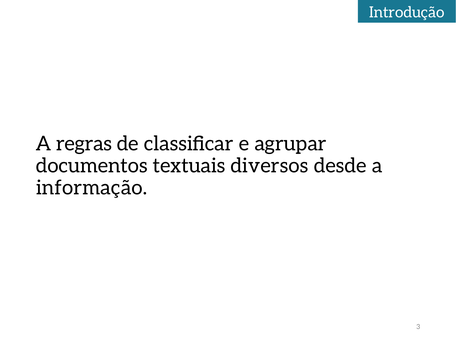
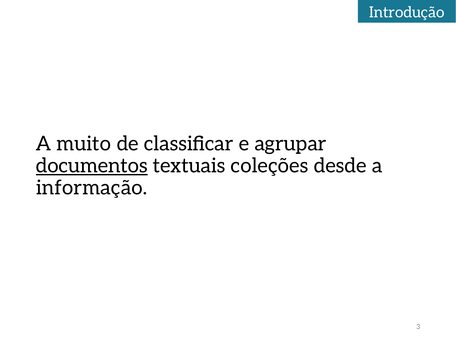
regras: regras -> muito
documentos underline: none -> present
diversos: diversos -> coleções
